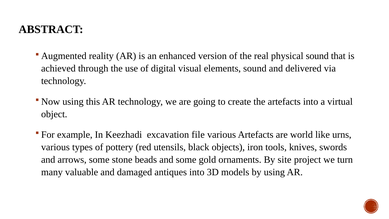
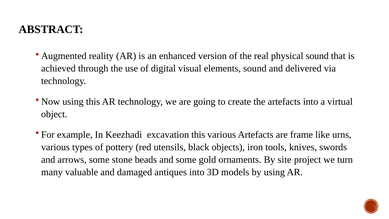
excavation file: file -> this
world: world -> frame
